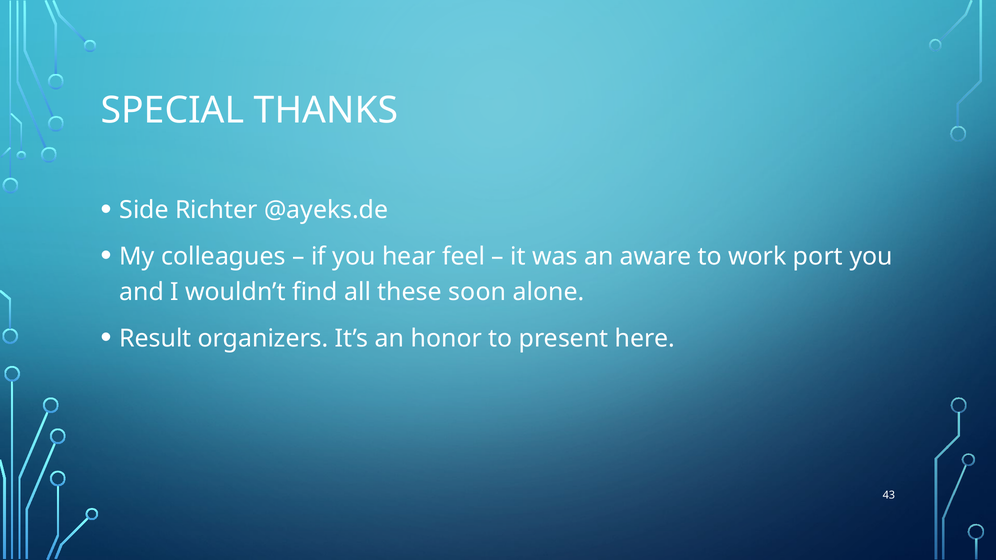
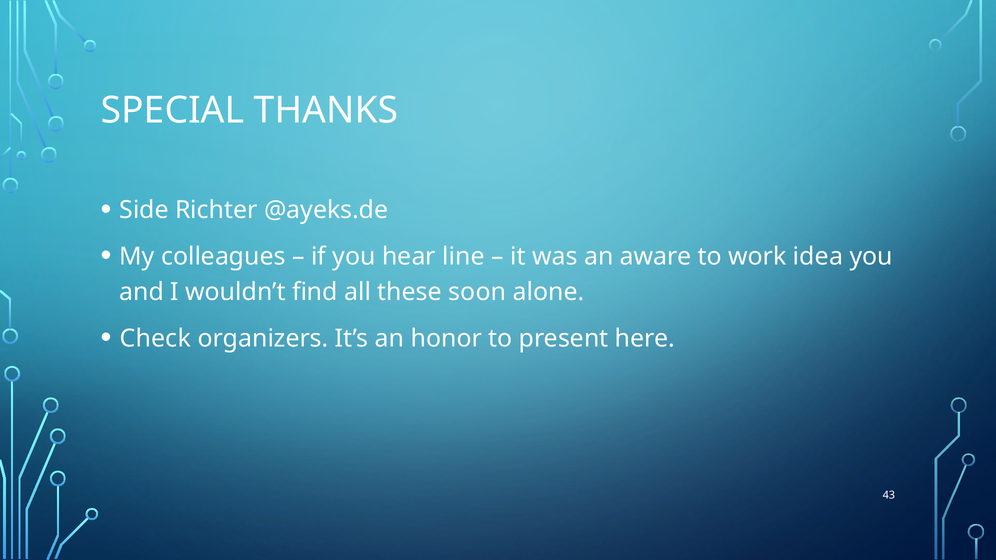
feel: feel -> line
port: port -> idea
Result: Result -> Check
